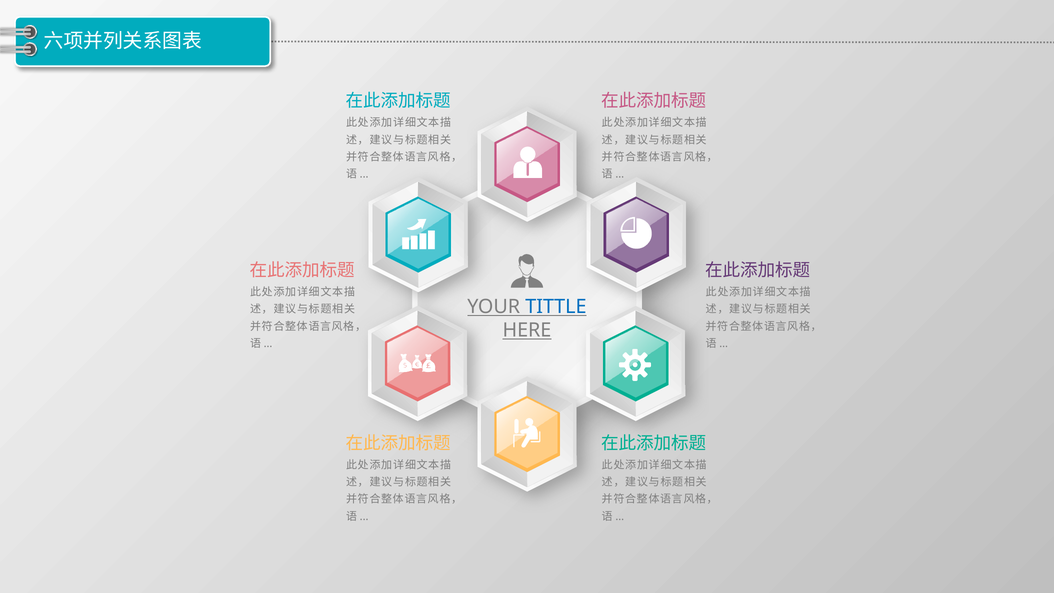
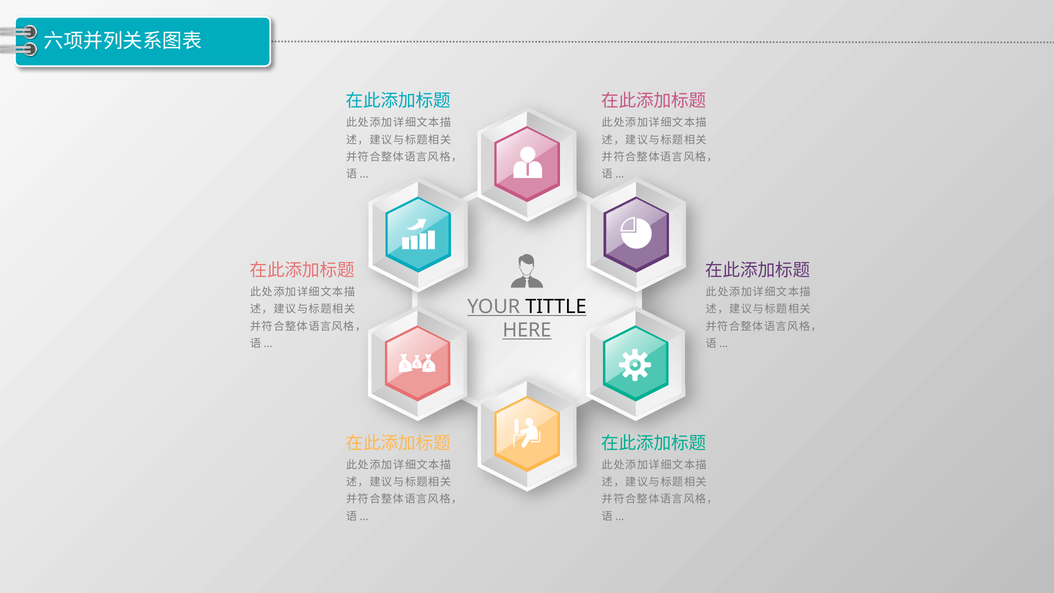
TITTLE colour: blue -> black
